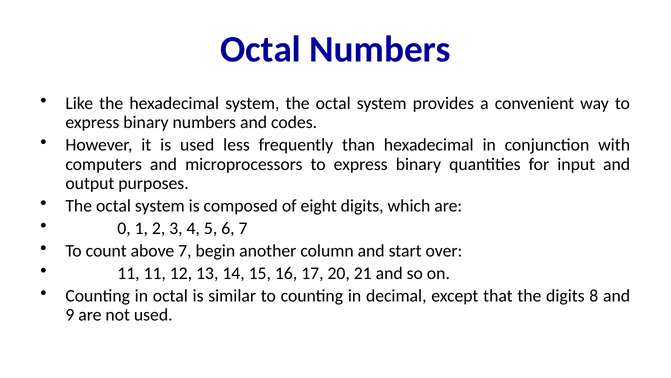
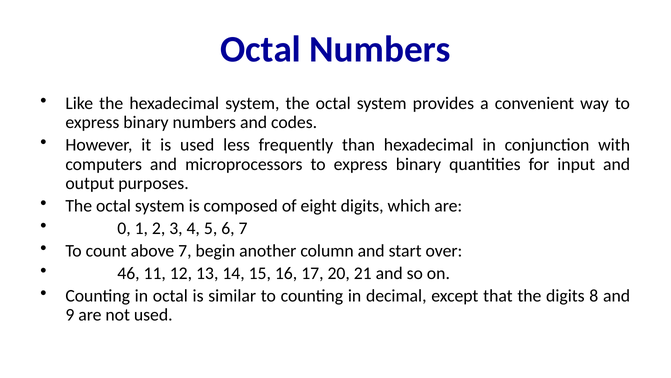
11 at (128, 273): 11 -> 46
